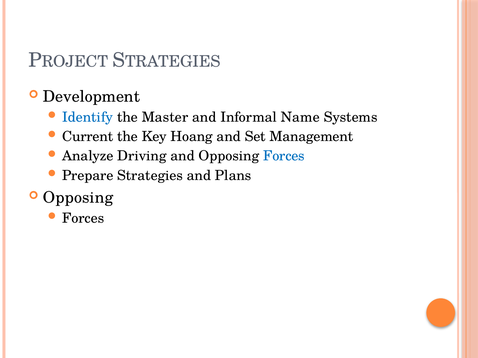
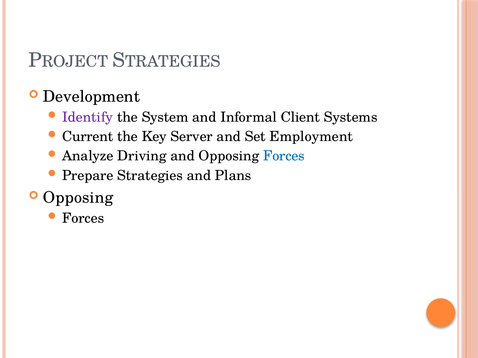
Identify colour: blue -> purple
Master: Master -> System
Name: Name -> Client
Hoang: Hoang -> Server
Management: Management -> Employment
